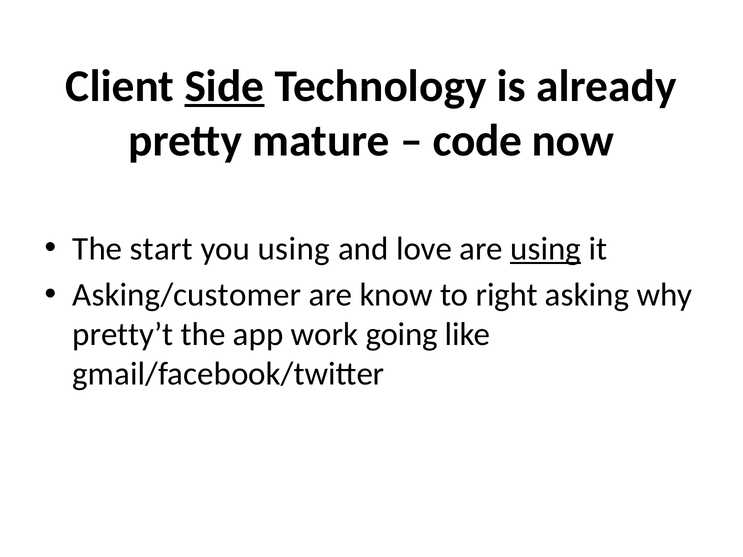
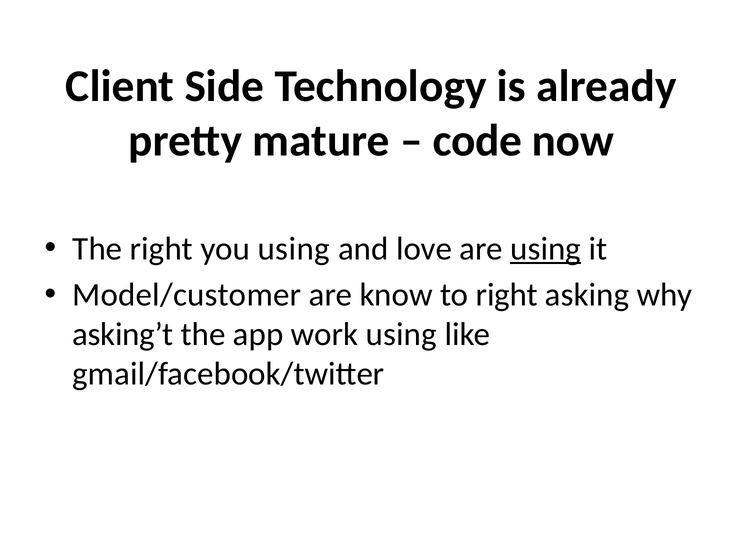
Side underline: present -> none
The start: start -> right
Asking/customer: Asking/customer -> Model/customer
pretty’t: pretty’t -> asking’t
work going: going -> using
